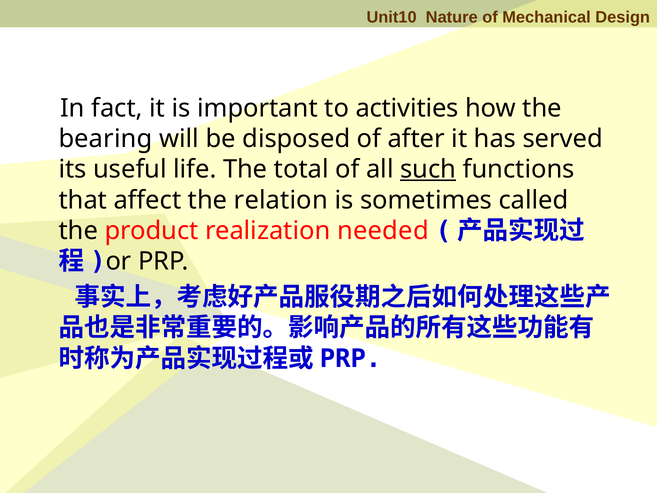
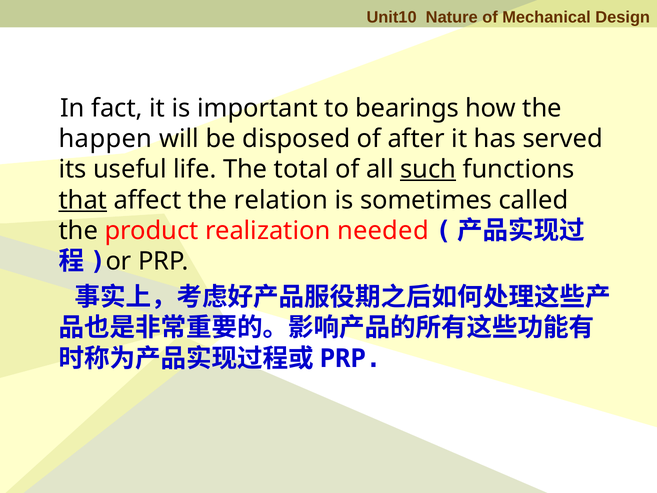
activities: activities -> bearings
bearing: bearing -> happen
that underline: none -> present
